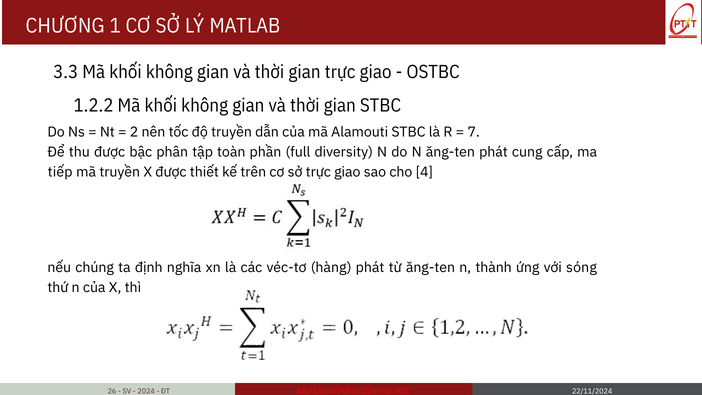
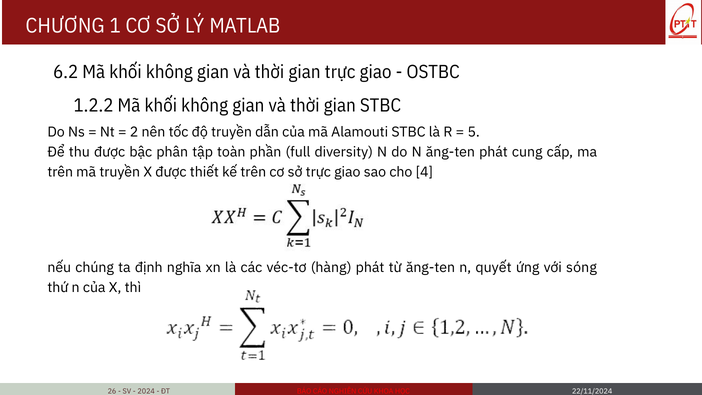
3.3: 3.3 -> 6.2
7: 7 -> 5
tiếp at (60, 172): tiếp -> trên
thành: thành -> quyết
